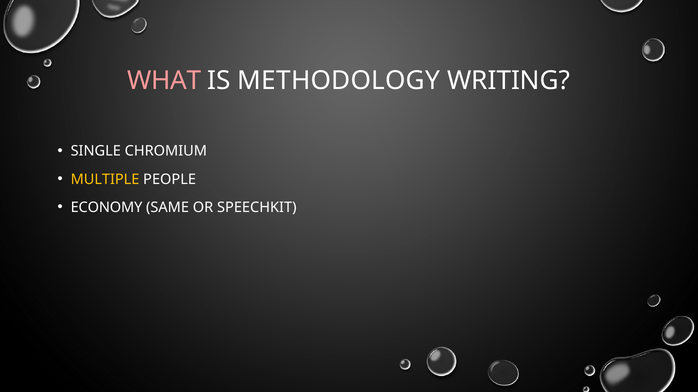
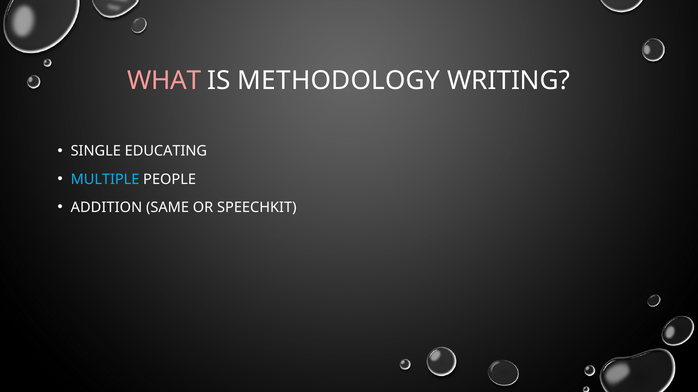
CHROMIUM: CHROMIUM -> EDUCATING
MULTIPLE colour: yellow -> light blue
ECONOMY: ECONOMY -> ADDITION
